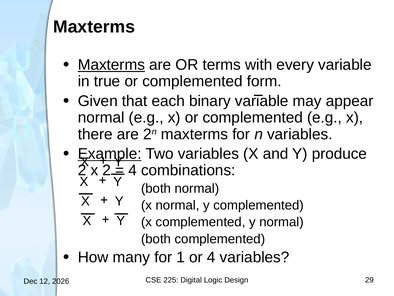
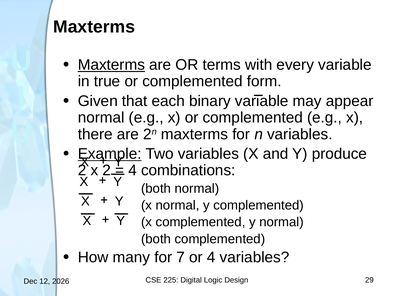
1: 1 -> 7
